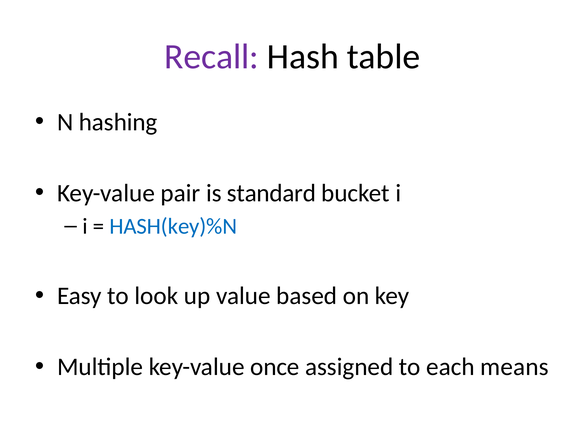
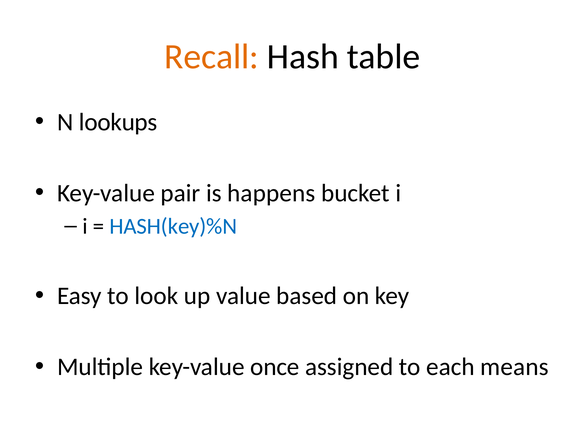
Recall colour: purple -> orange
hashing: hashing -> lookups
standard: standard -> happens
